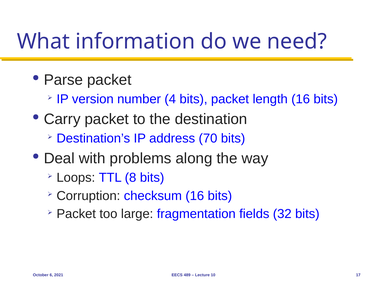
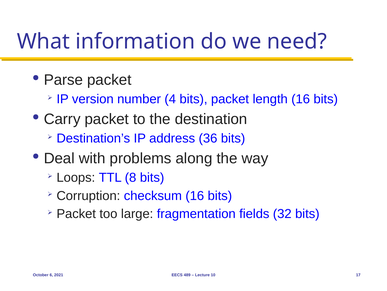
70: 70 -> 36
